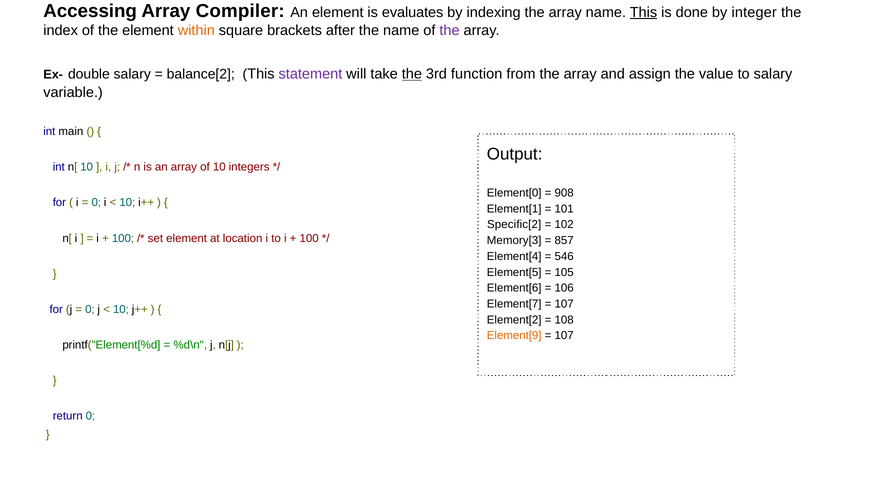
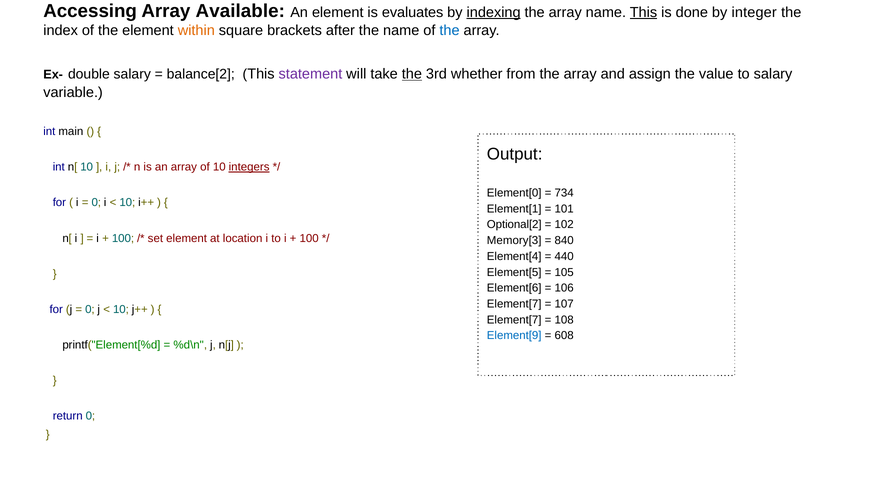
Compiler: Compiler -> Available
indexing underline: none -> present
the at (449, 31) colour: purple -> blue
function: function -> whether
integers underline: none -> present
908: 908 -> 734
Specific[2: Specific[2 -> Optional[2
857: 857 -> 840
546: 546 -> 440
Element[2 at (514, 320): Element[2 -> Element[7
Element[9 colour: orange -> blue
107 at (564, 336): 107 -> 608
